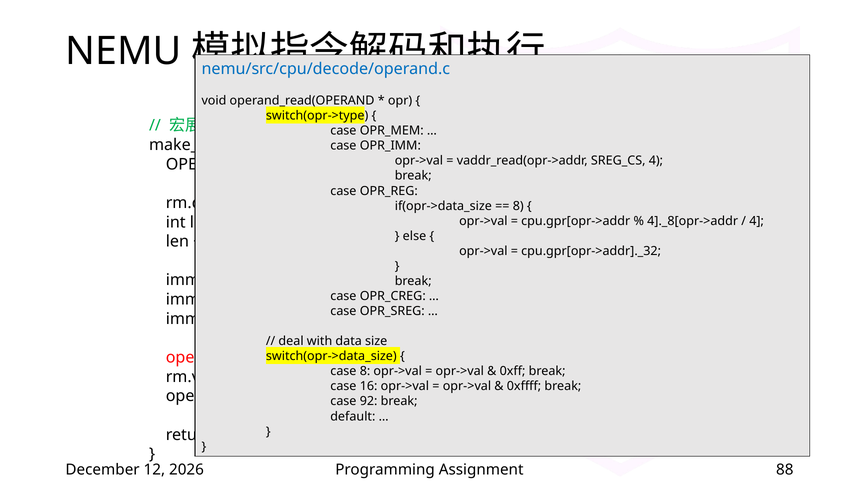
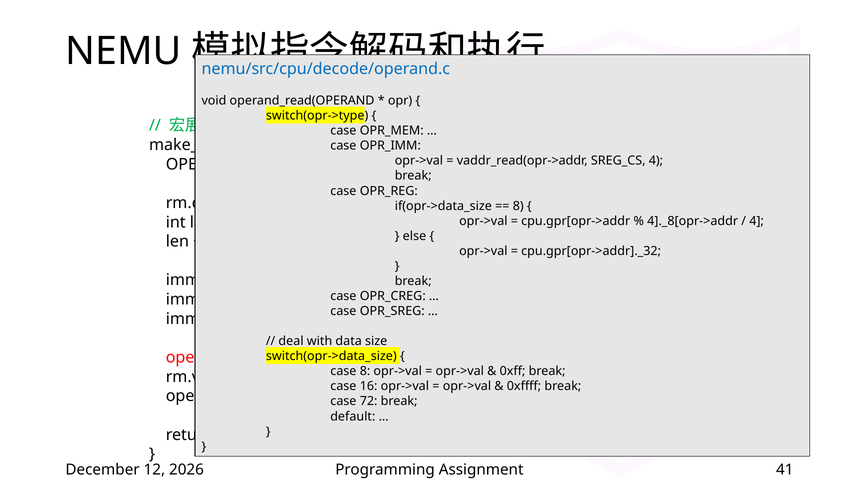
92: 92 -> 72
88: 88 -> 41
